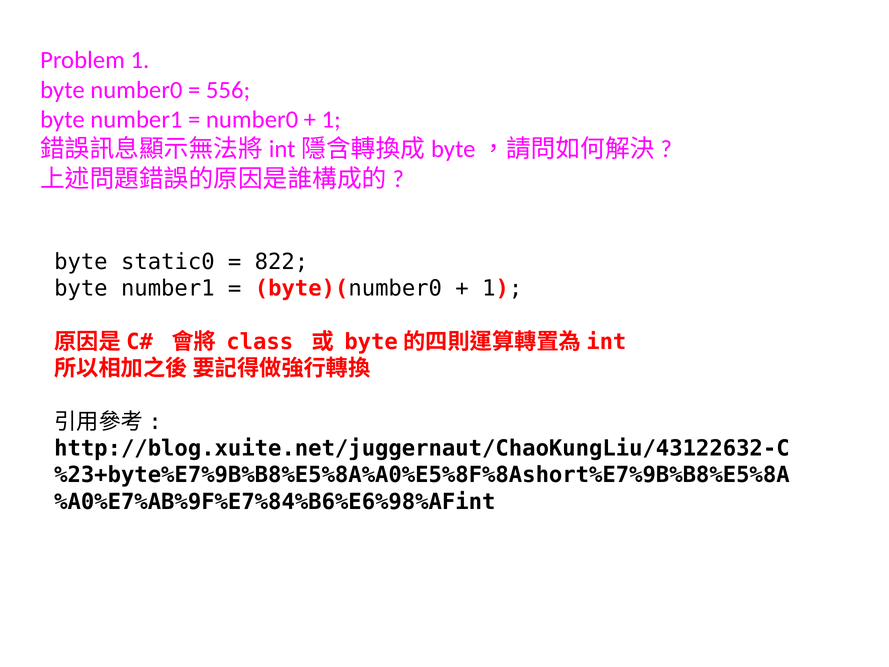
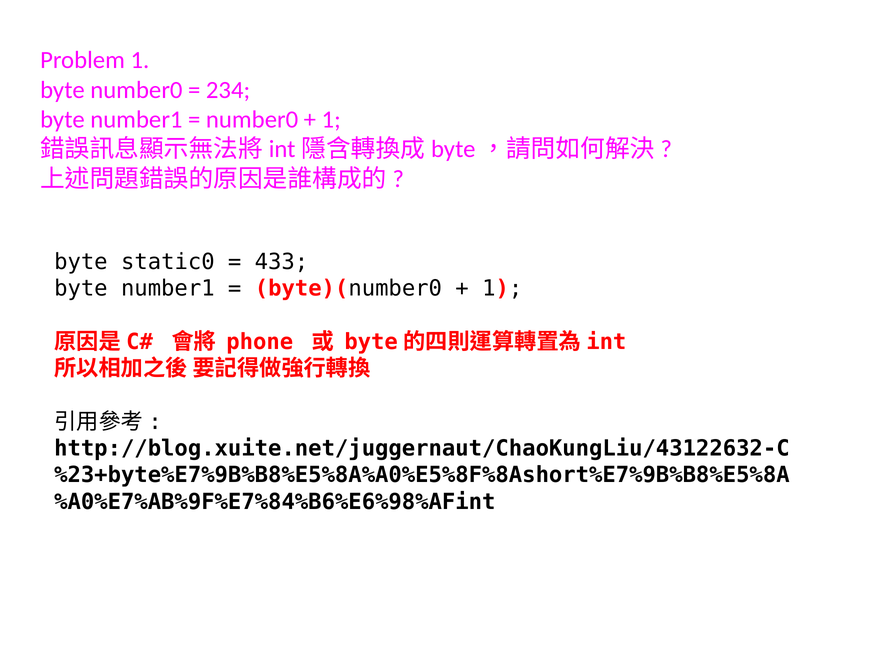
556: 556 -> 234
822: 822 -> 433
class: class -> phone
